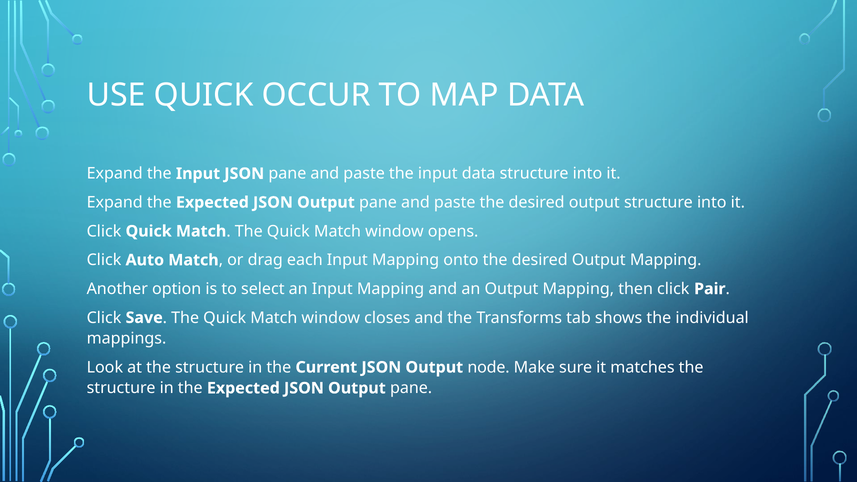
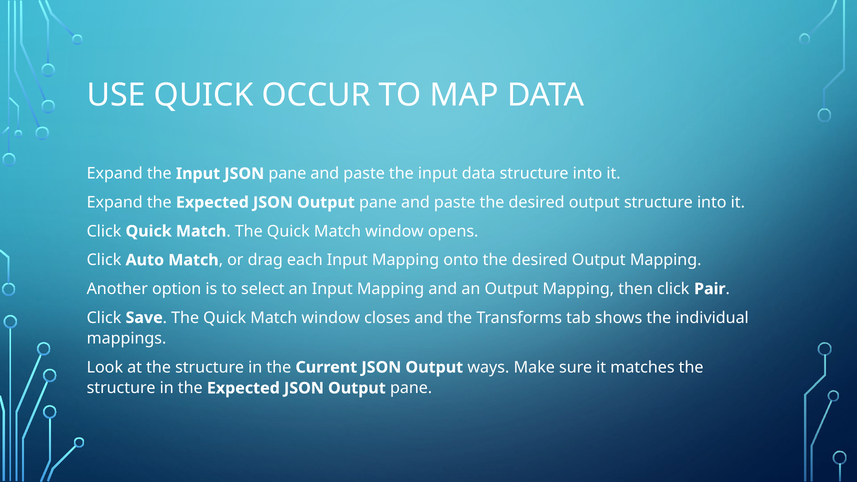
node: node -> ways
